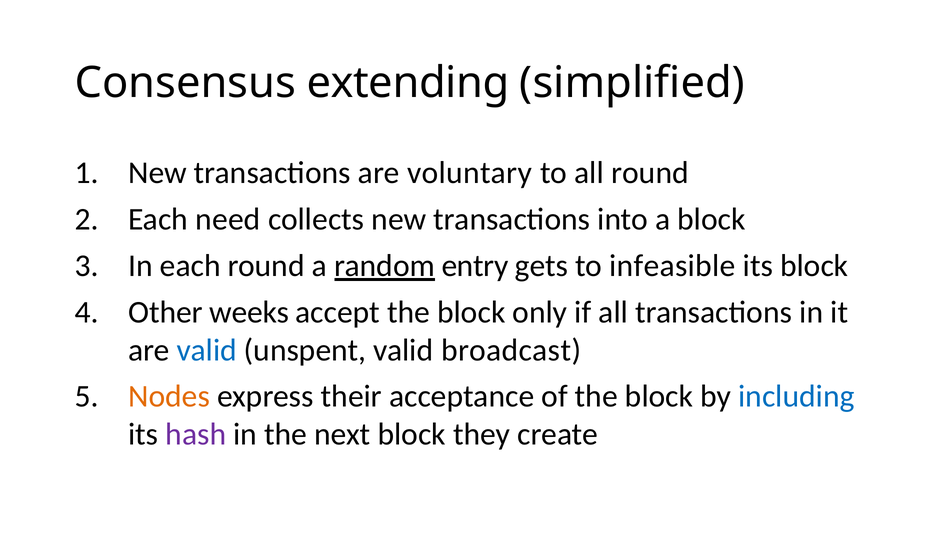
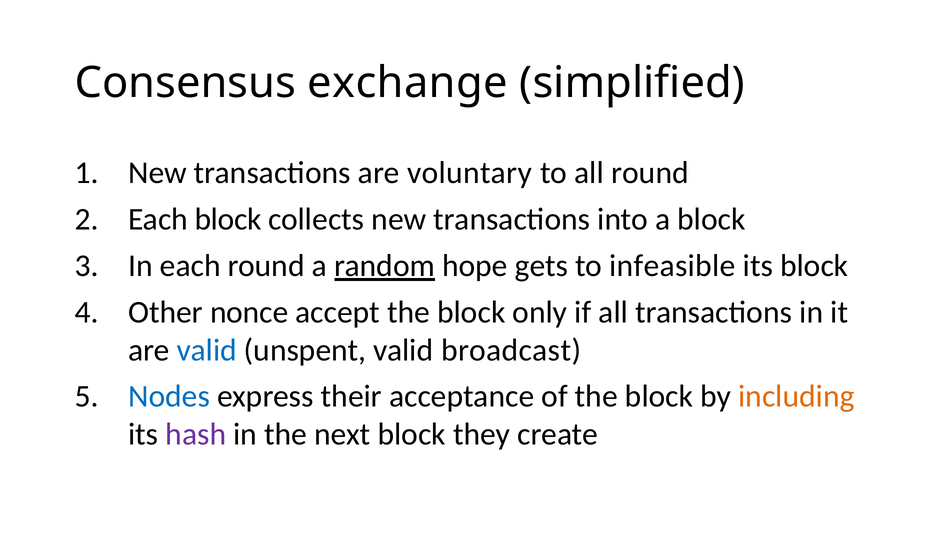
extending: extending -> exchange
Each need: need -> block
entry: entry -> hope
weeks: weeks -> nonce
Nodes colour: orange -> blue
including colour: blue -> orange
